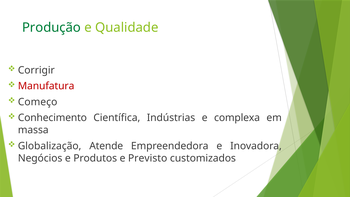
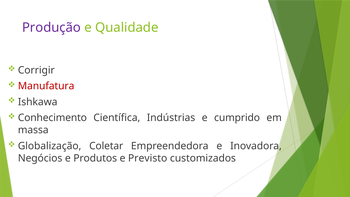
Produção colour: green -> purple
Começo: Começo -> Ishkawa
complexa: complexa -> cumprido
Atende: Atende -> Coletar
